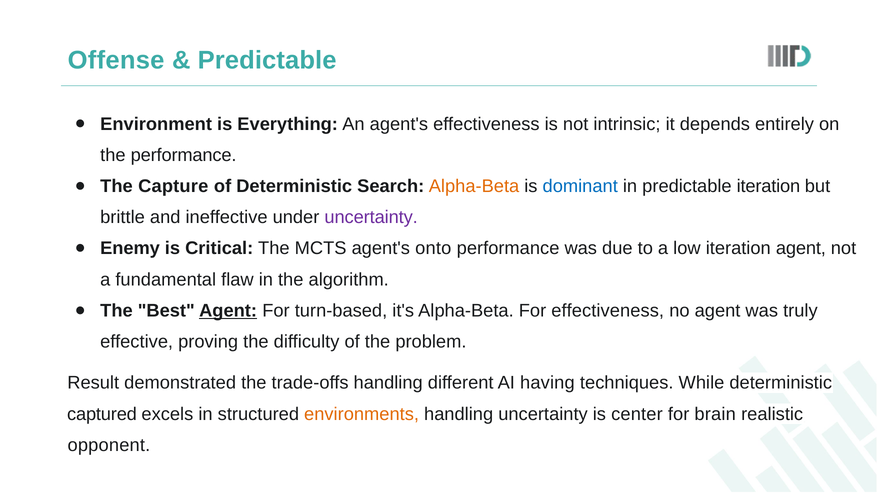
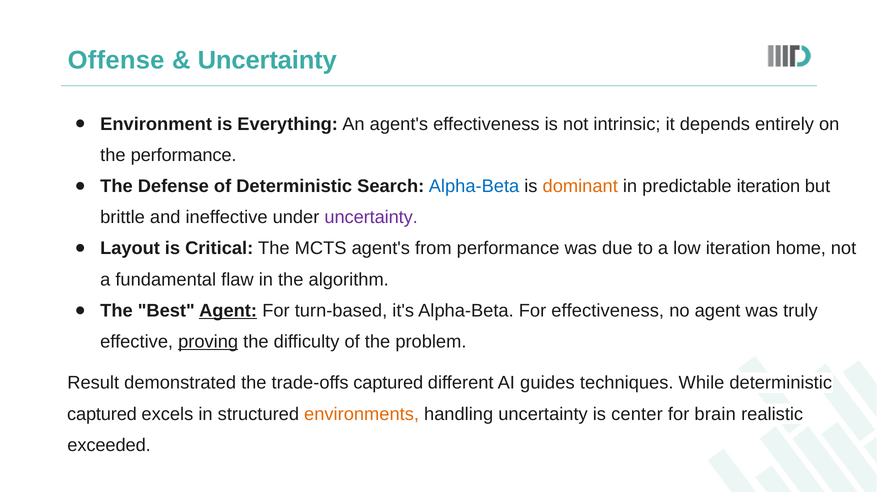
Predictable at (267, 60): Predictable -> Uncertainty
Capture: Capture -> Defense
Alpha-Beta at (474, 186) colour: orange -> blue
dominant colour: blue -> orange
Enemy: Enemy -> Layout
onto: onto -> from
iteration agent: agent -> home
proving underline: none -> present
trade-offs handling: handling -> captured
having: having -> guides
opponent: opponent -> exceeded
